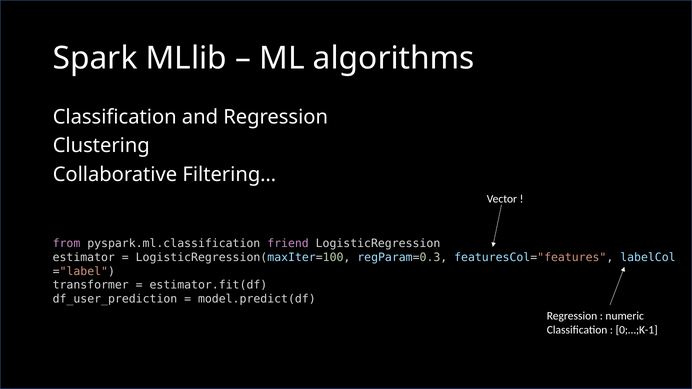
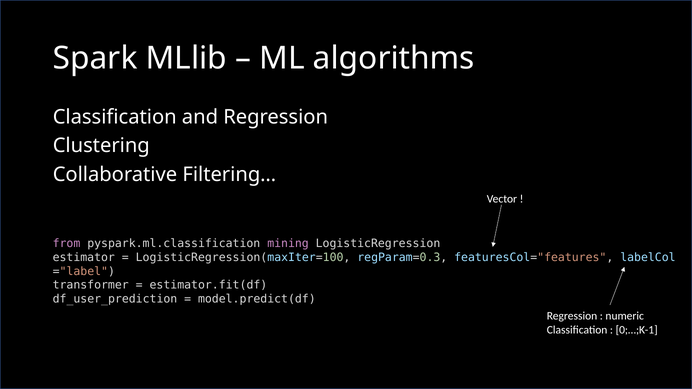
friend: friend -> mining
